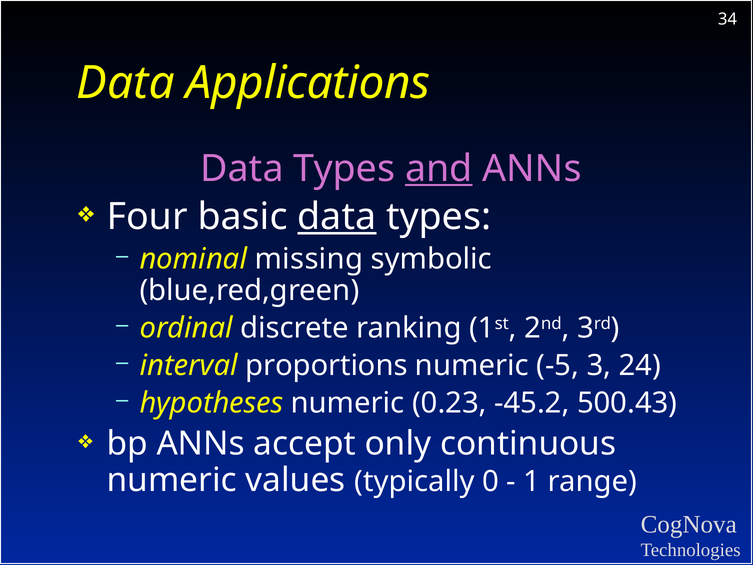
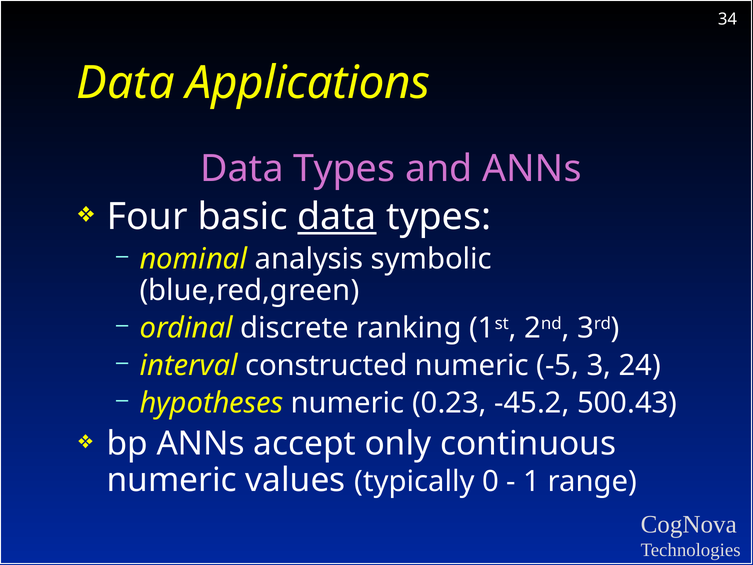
and underline: present -> none
missing: missing -> analysis
proportions: proportions -> constructed
